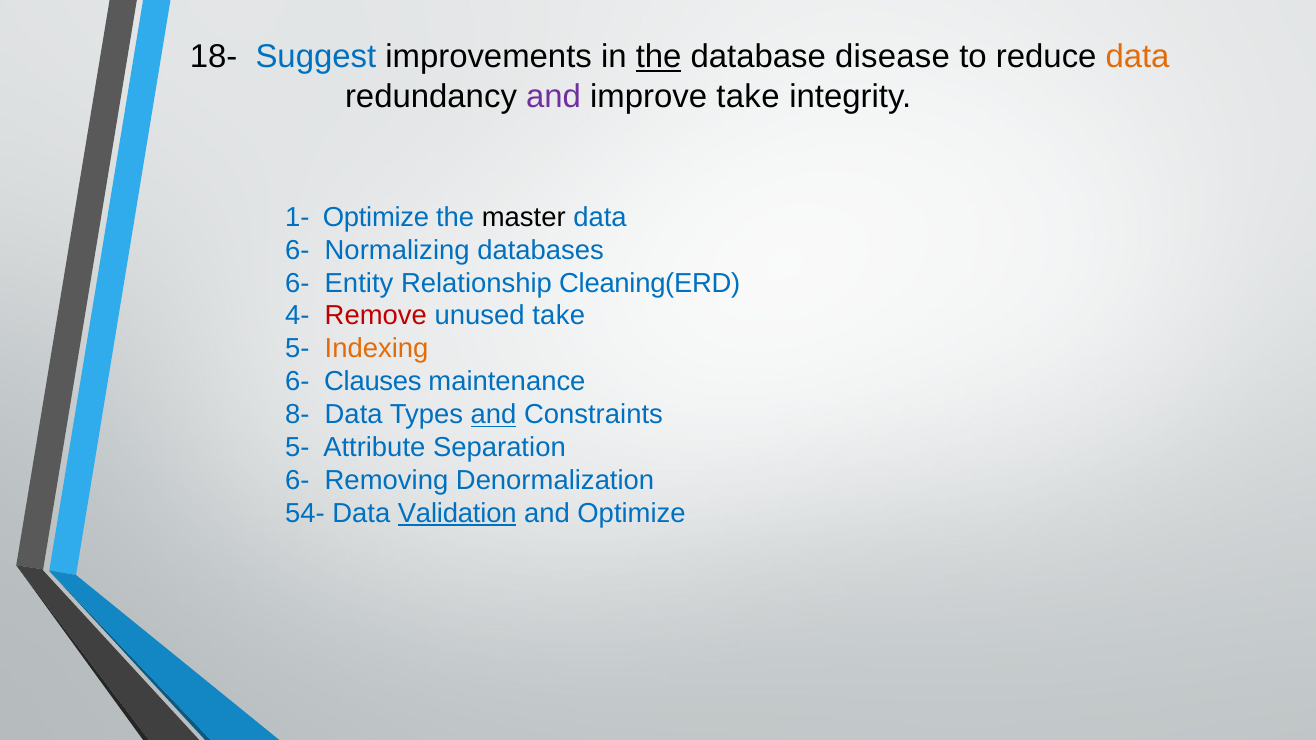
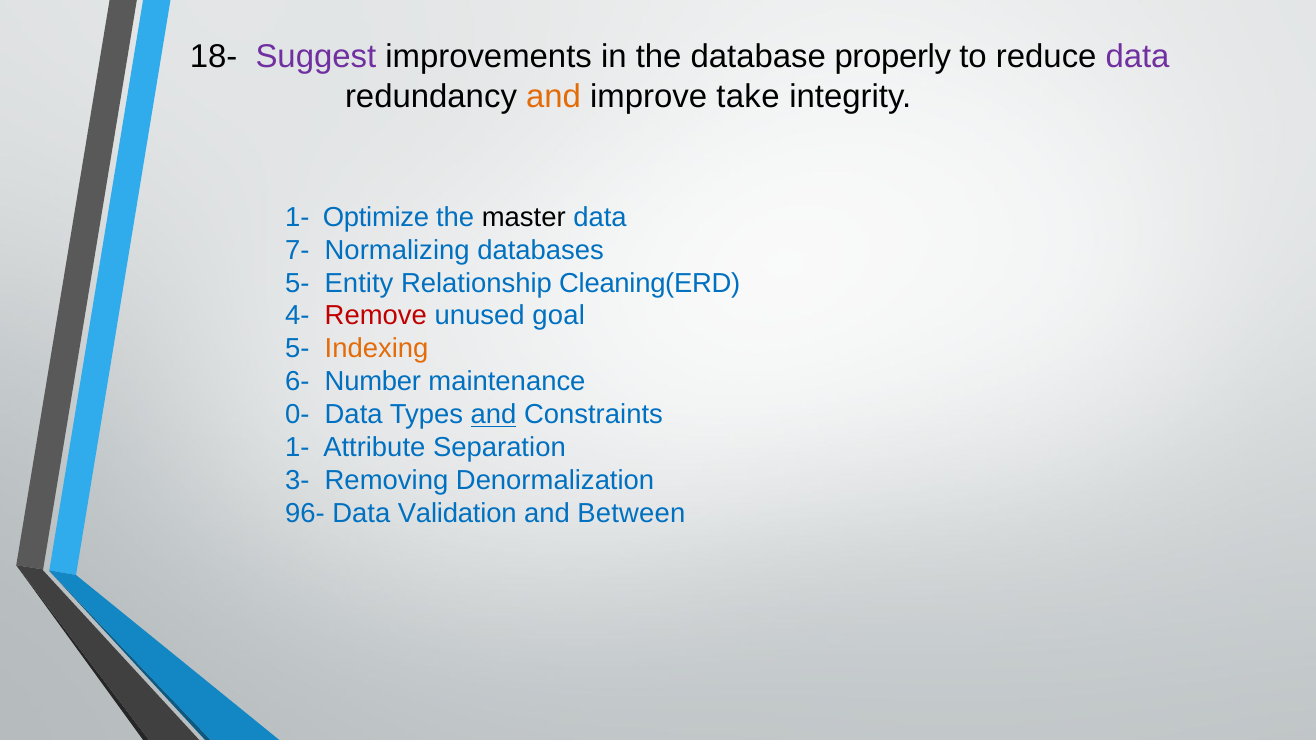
Suggest colour: blue -> purple
the at (659, 57) underline: present -> none
disease: disease -> properly
data at (1138, 57) colour: orange -> purple
and at (554, 96) colour: purple -> orange
6- at (297, 250): 6- -> 7-
6- at (297, 283): 6- -> 5-
unused take: take -> goal
Clauses: Clauses -> Number
8-: 8- -> 0-
5- at (297, 448): 5- -> 1-
6- at (297, 481): 6- -> 3-
54-: 54- -> 96-
Validation underline: present -> none
and Optimize: Optimize -> Between
